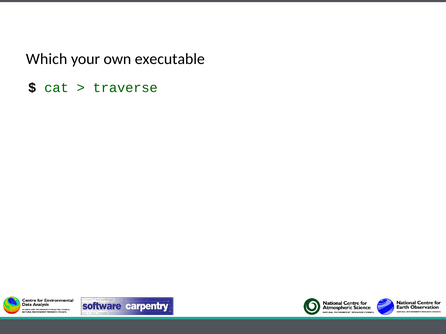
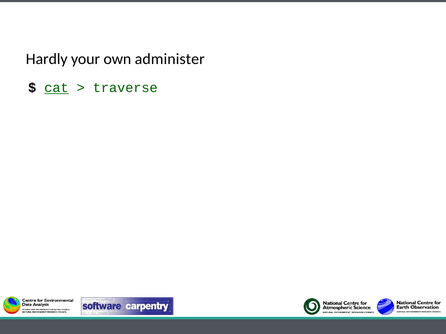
Which: Which -> Hardly
executable: executable -> administer
cat underline: none -> present
